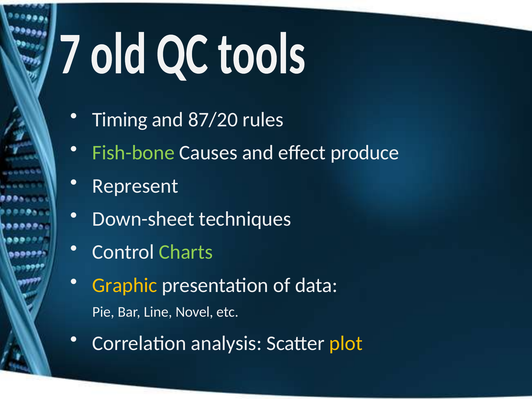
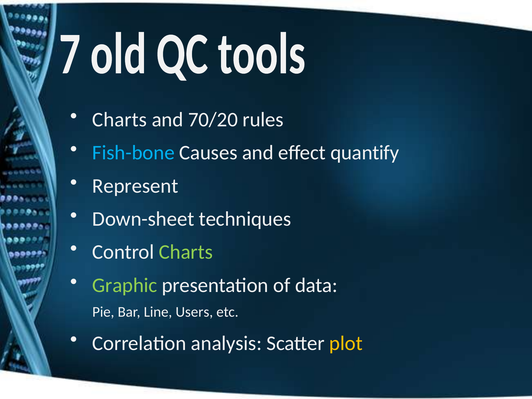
Timing at (120, 120): Timing -> Charts
87/20: 87/20 -> 70/20
Fish-bone colour: light green -> light blue
produce: produce -> quantify
Graphic colour: yellow -> light green
Novel: Novel -> Users
